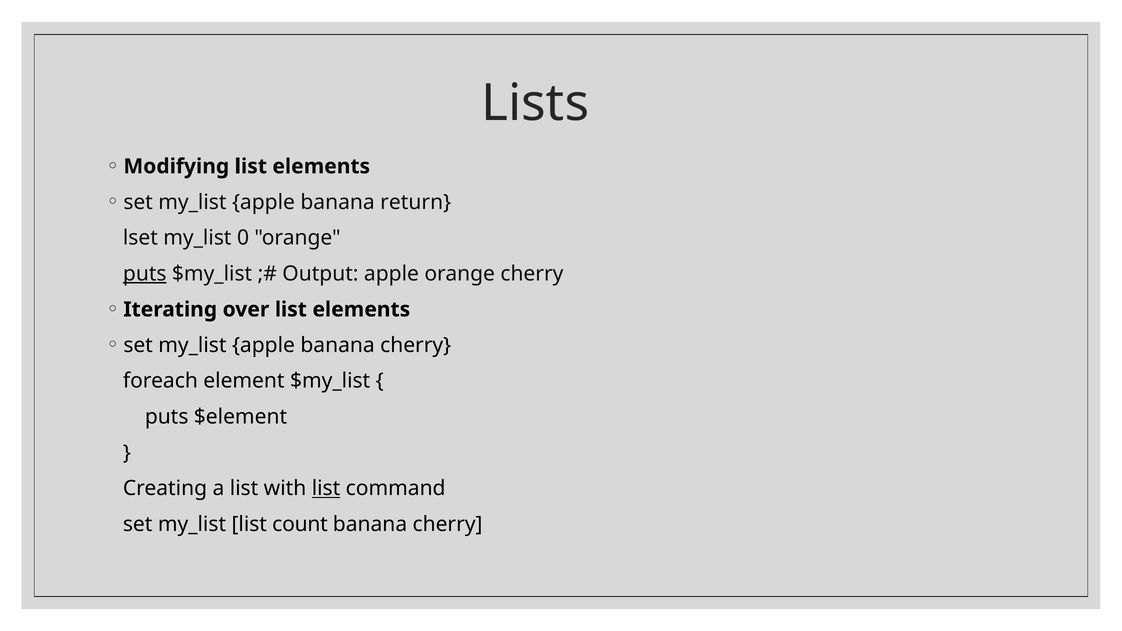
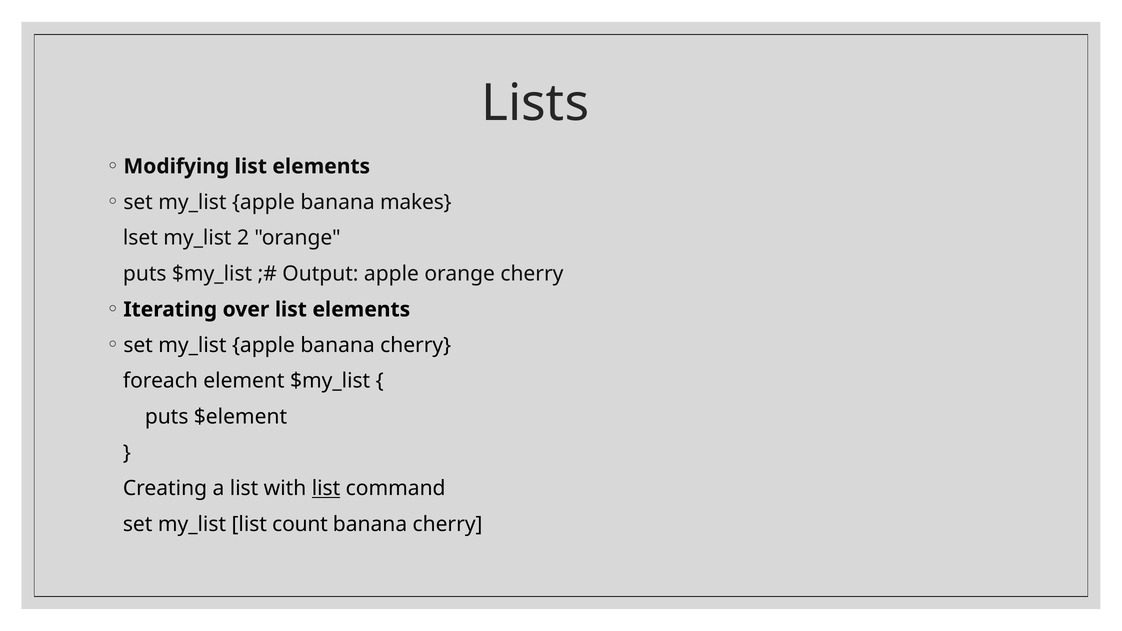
return: return -> makes
0: 0 -> 2
puts at (145, 274) underline: present -> none
